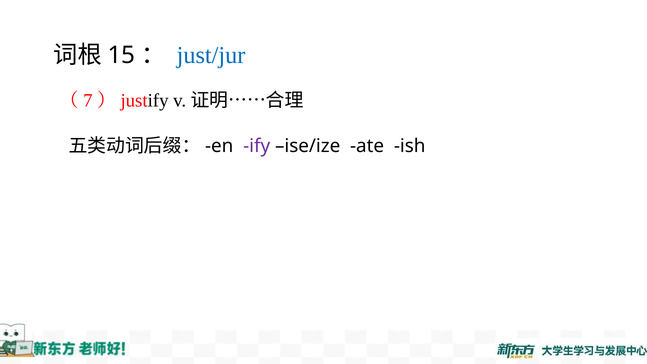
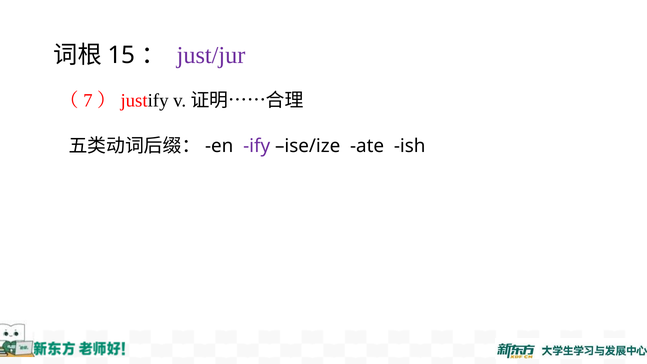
just/jur colour: blue -> purple
